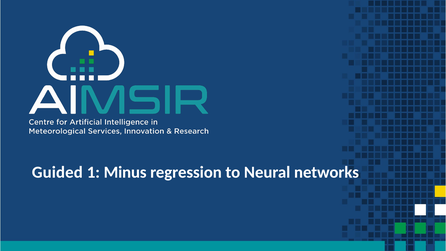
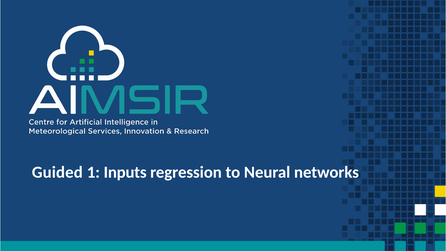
Minus: Minus -> Inputs
